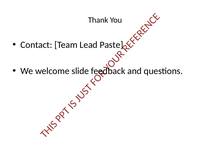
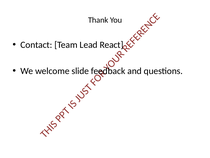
Paste: Paste -> React
